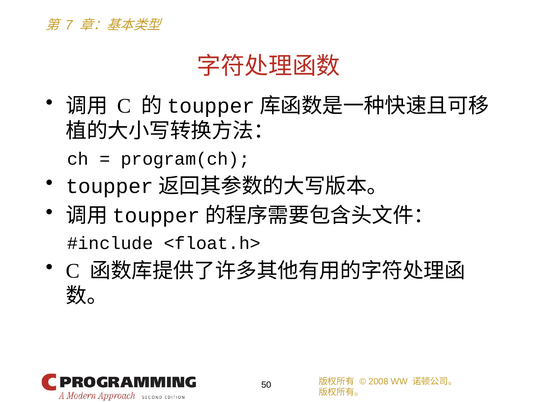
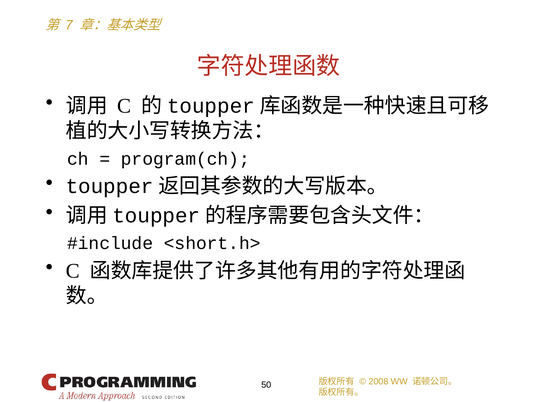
<float.h>: <float.h> -> <short.h>
